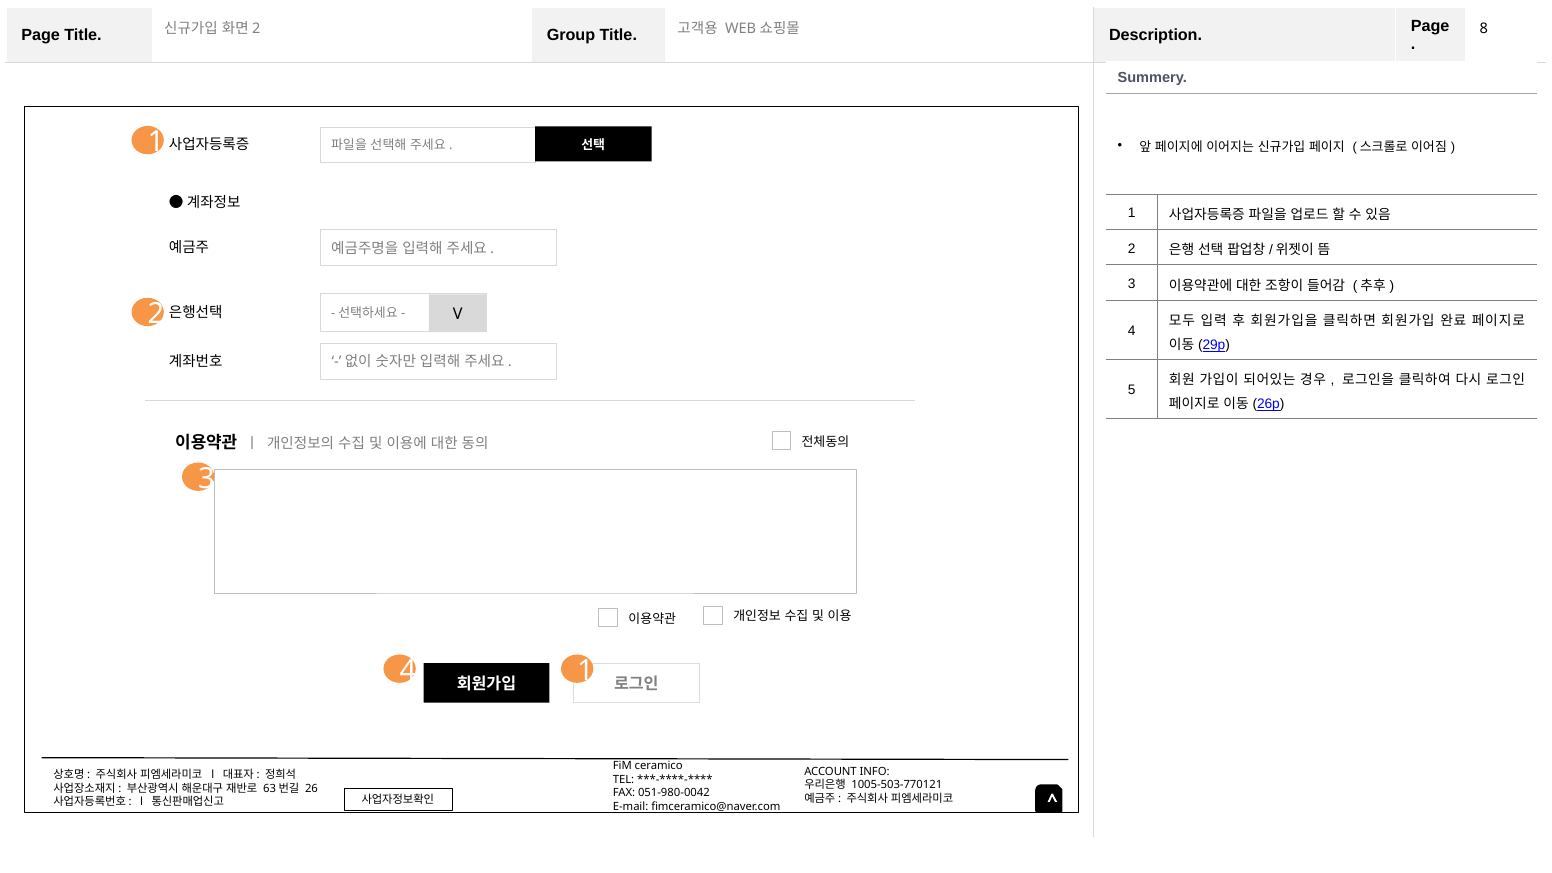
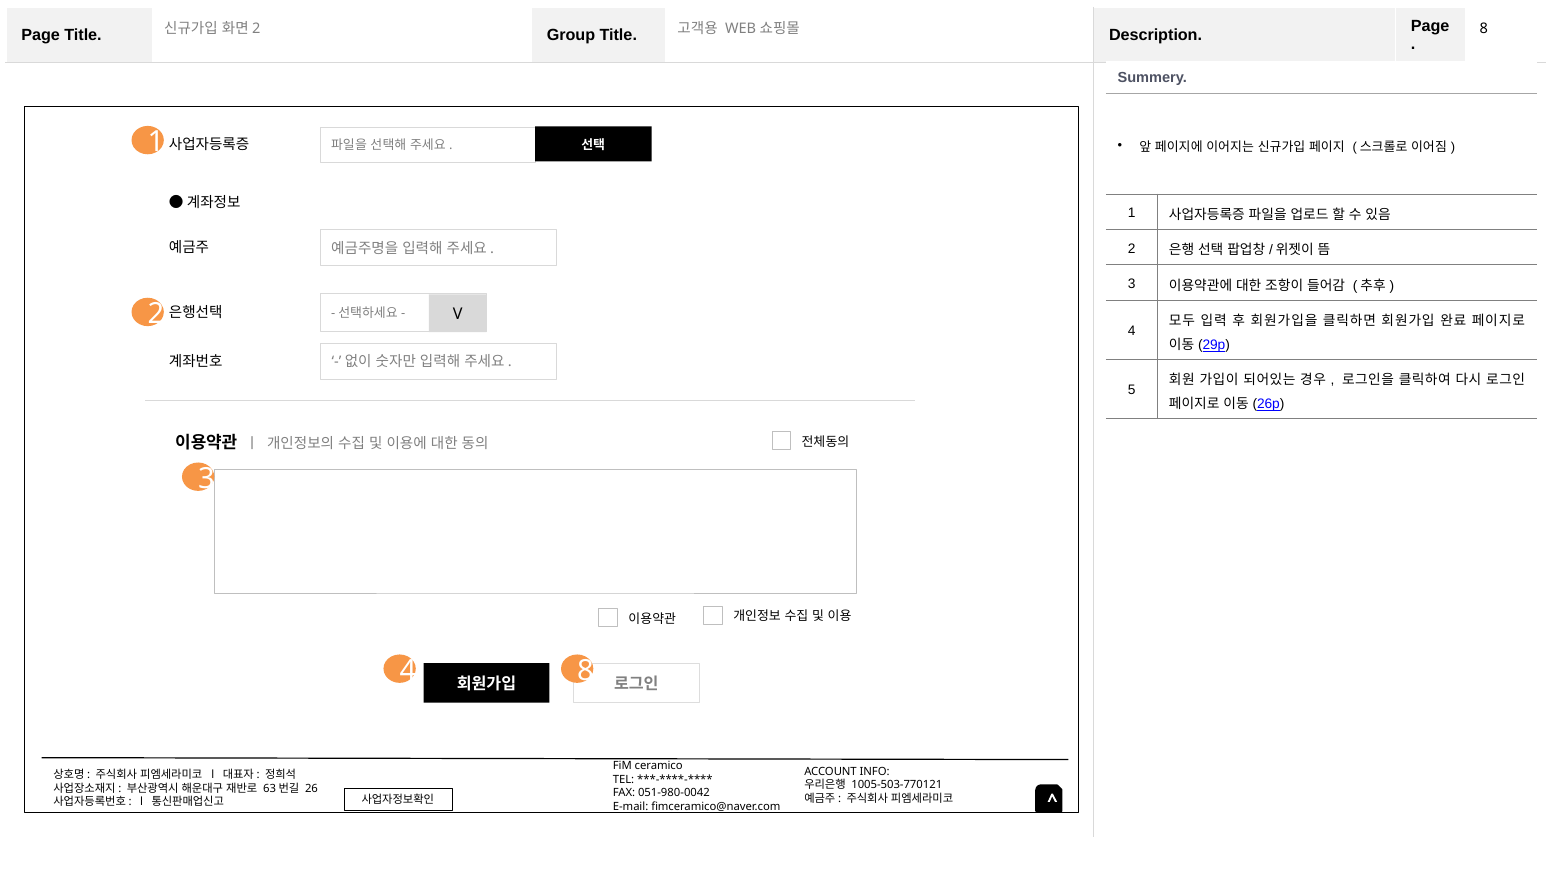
4 1: 1 -> 8
